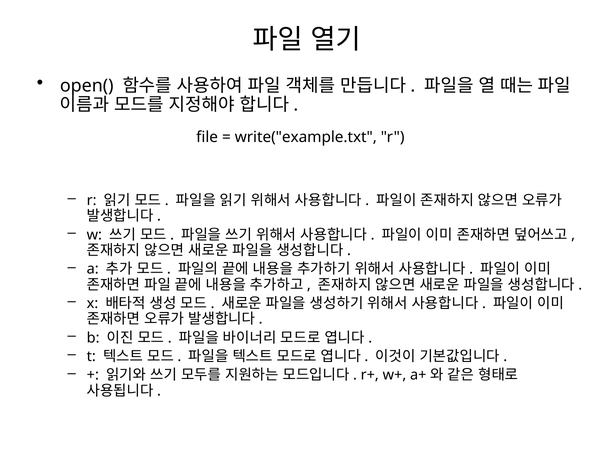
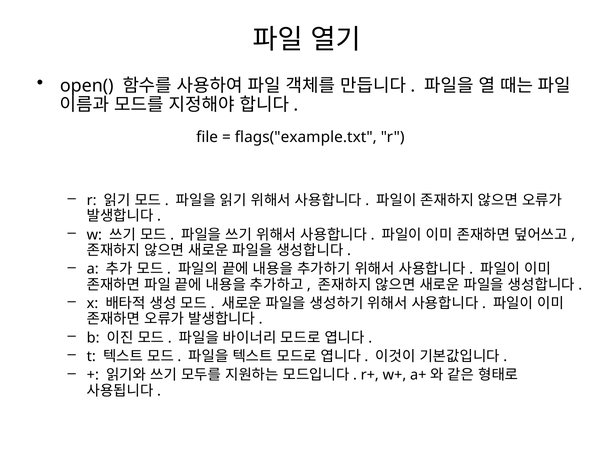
write("example.txt: write("example.txt -> flags("example.txt
